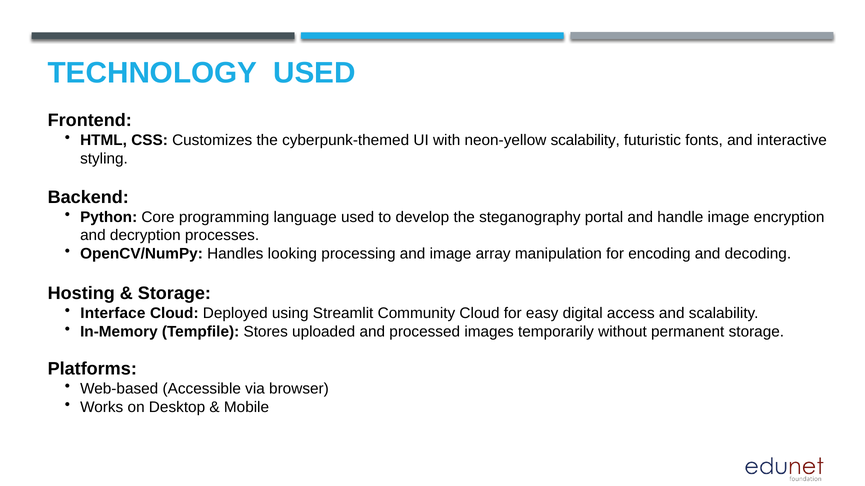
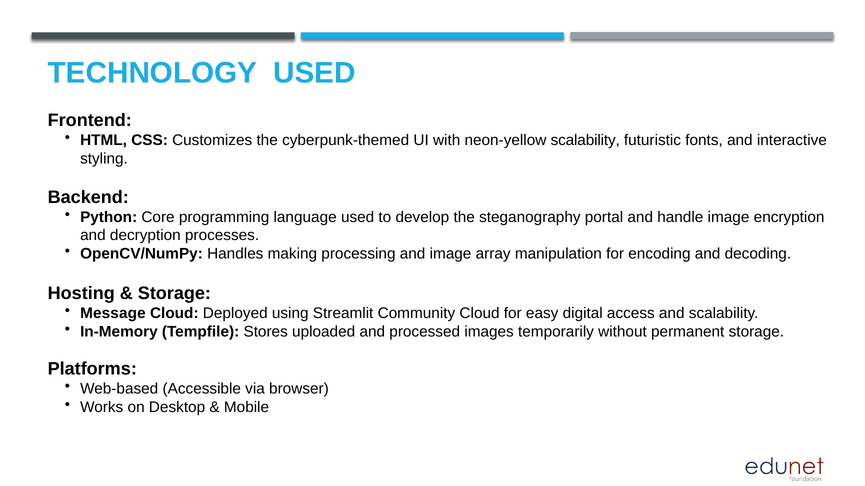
looking: looking -> making
Interface: Interface -> Message
